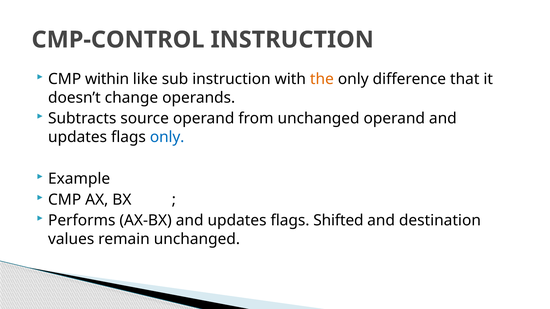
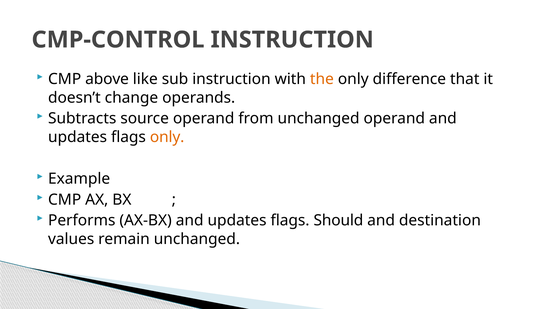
within: within -> above
only at (167, 137) colour: blue -> orange
Shifted: Shifted -> Should
